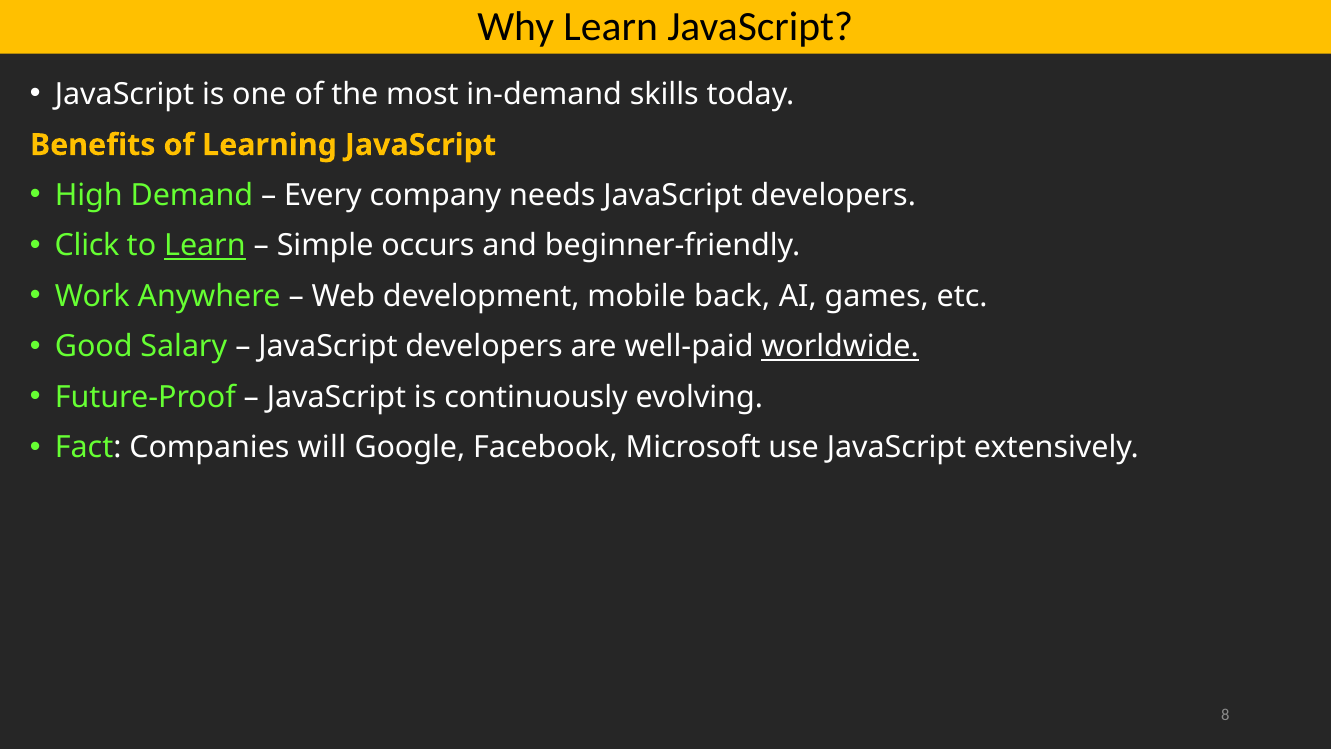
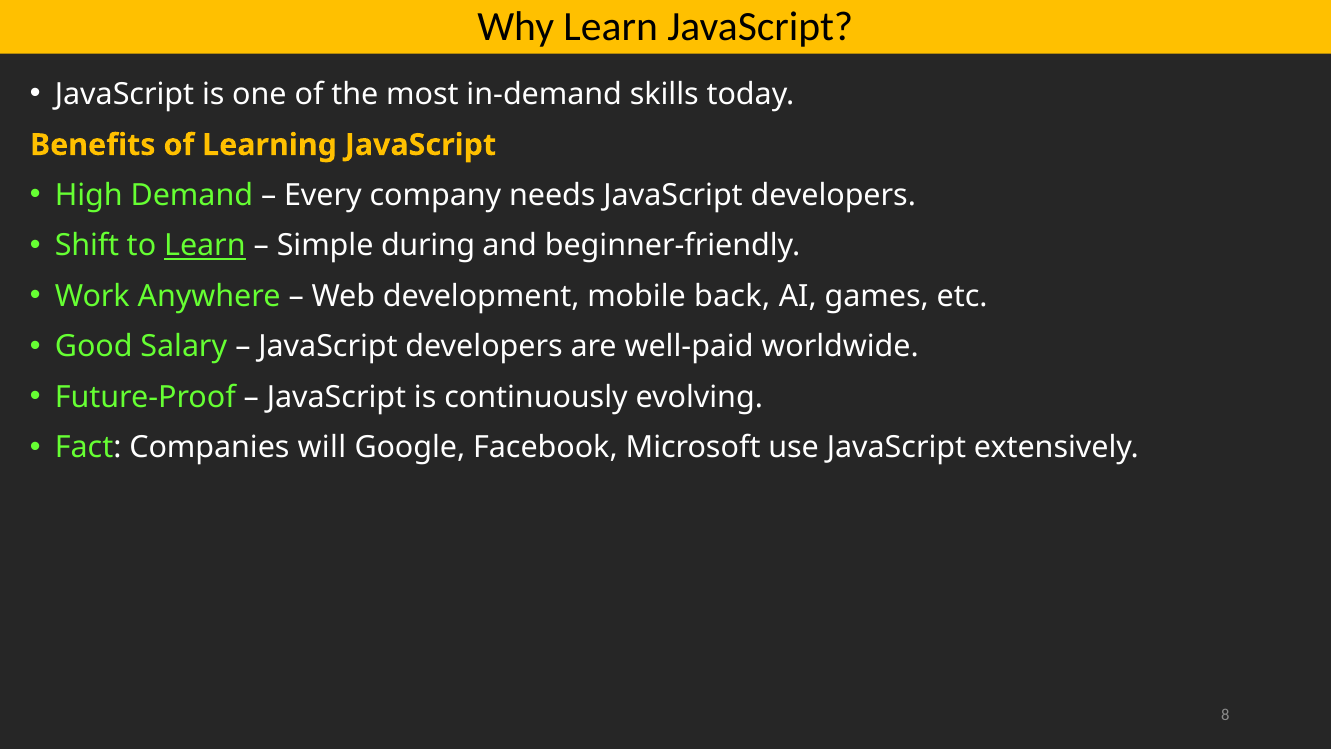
Click: Click -> Shift
occurs: occurs -> during
worldwide underline: present -> none
